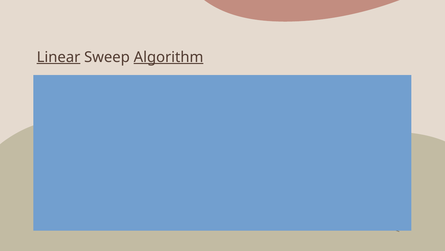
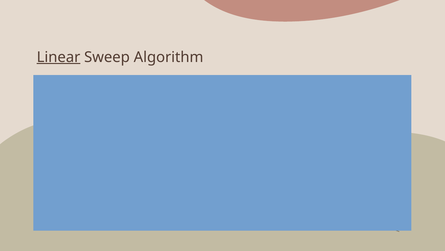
Algorithm underline: present -> none
